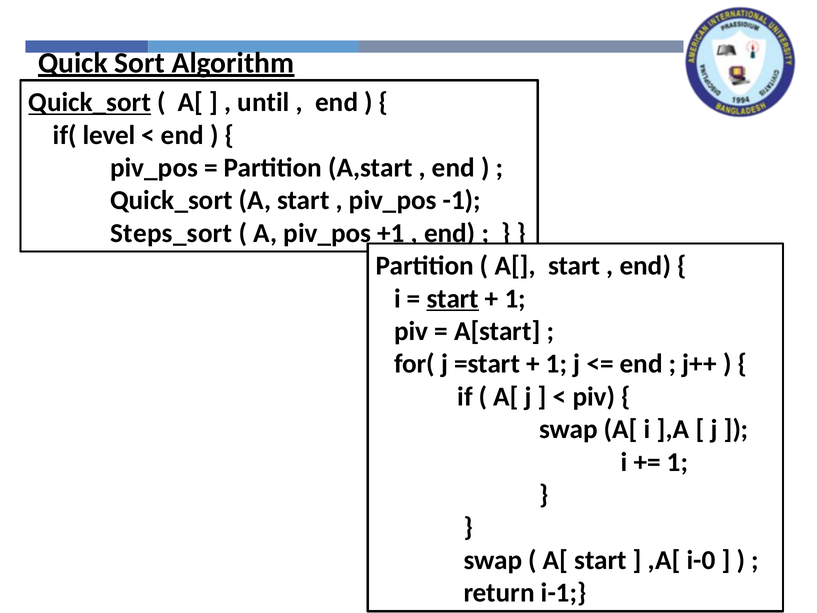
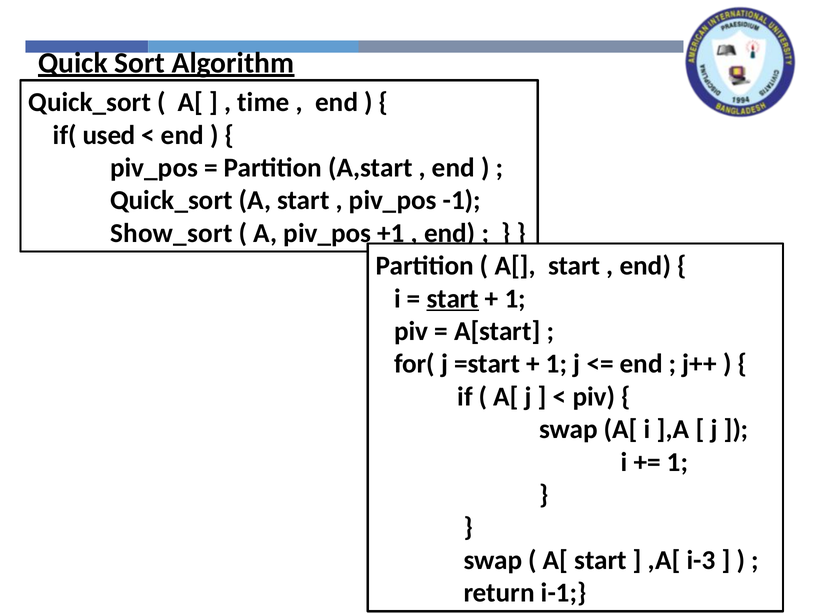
Quick_sort at (90, 102) underline: present -> none
until: until -> time
level: level -> used
Steps_sort: Steps_sort -> Show_sort
i-0: i-0 -> i-3
